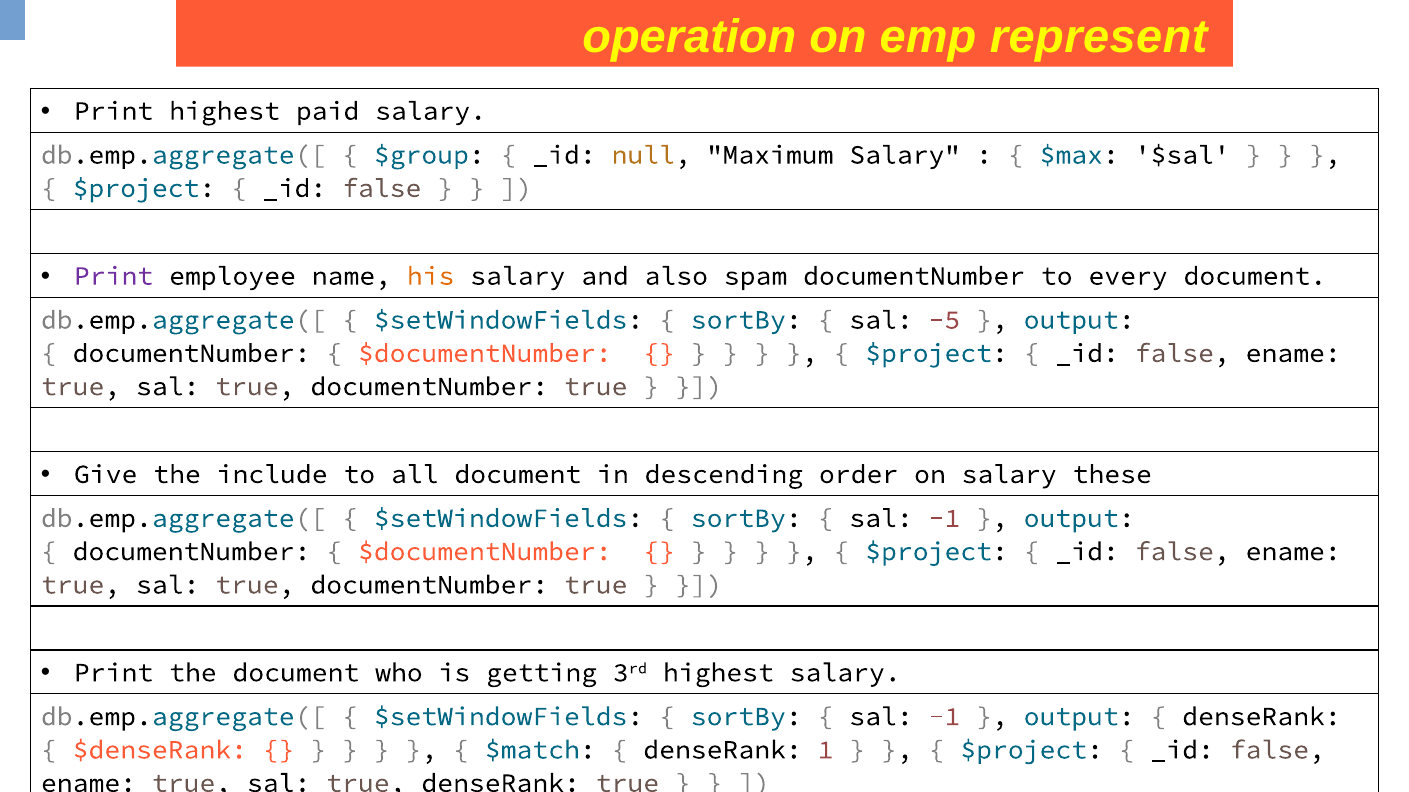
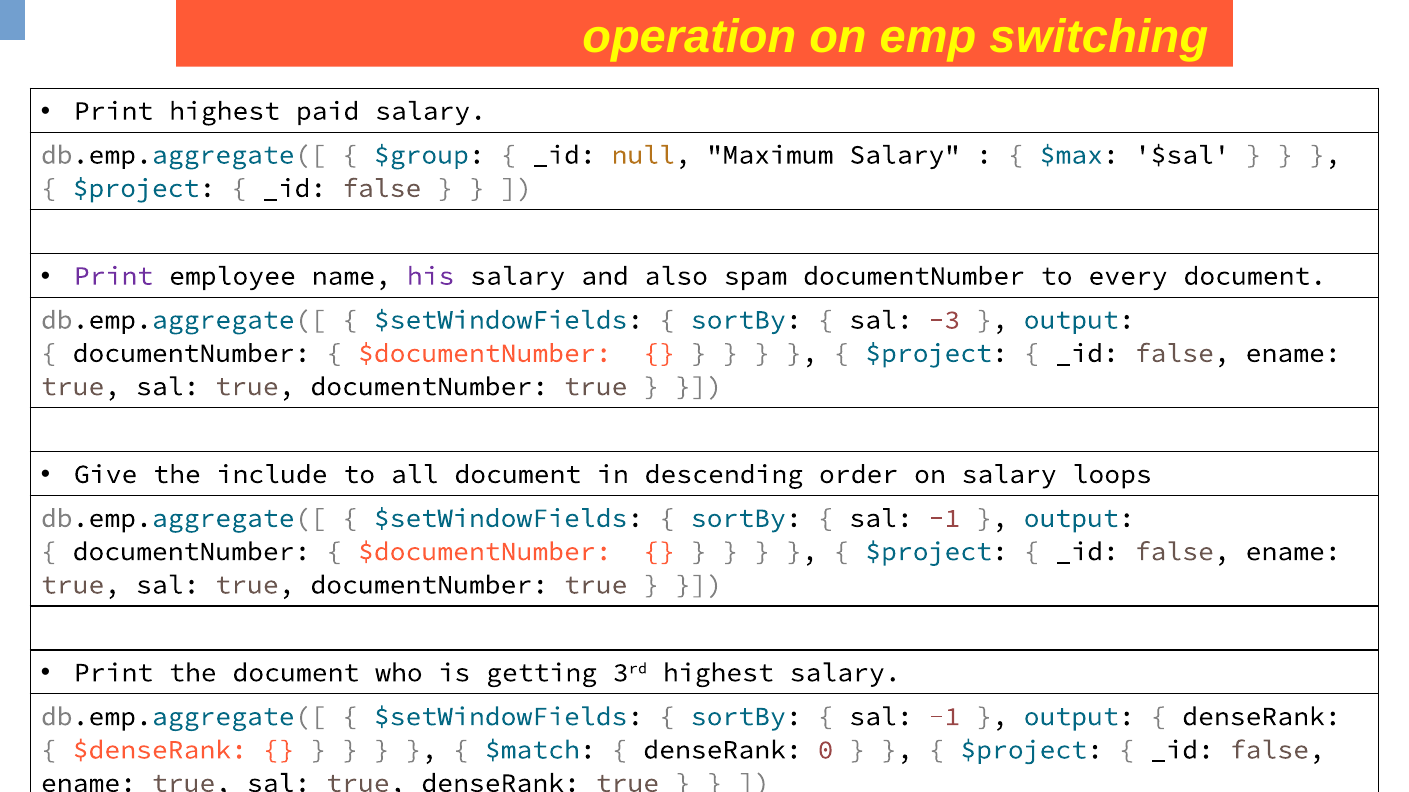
represent: represent -> switching
his colour: orange -> purple
-5: -5 -> -3
these: these -> loops
1: 1 -> 0
